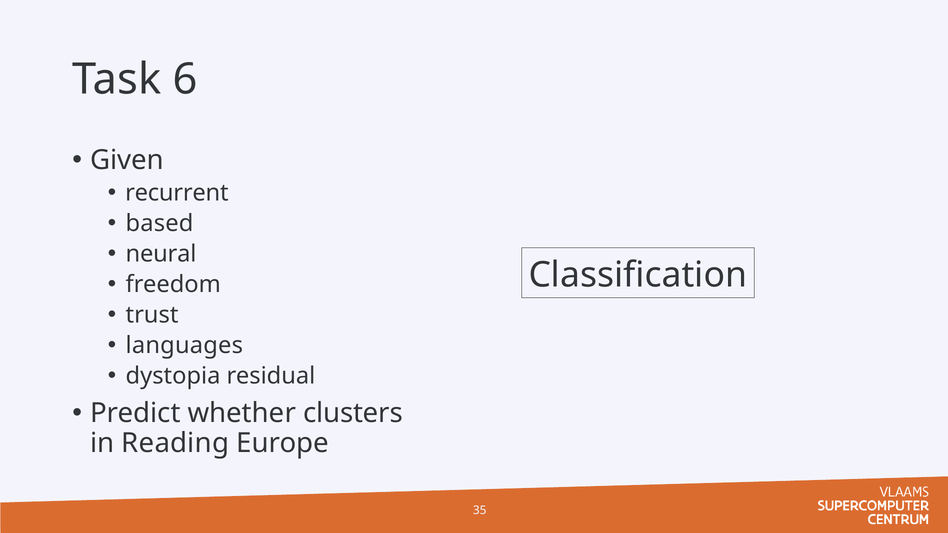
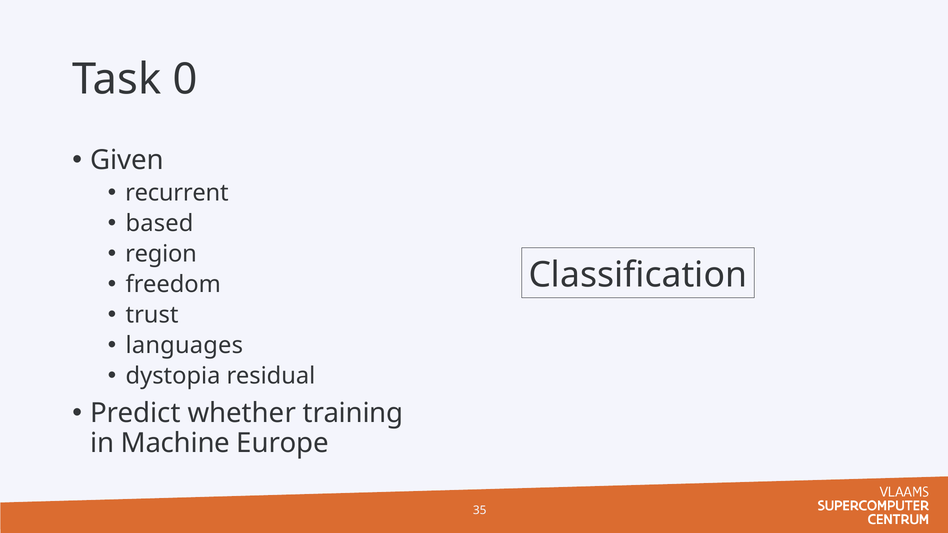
6: 6 -> 0
neural: neural -> region
clusters: clusters -> training
Reading: Reading -> Machine
